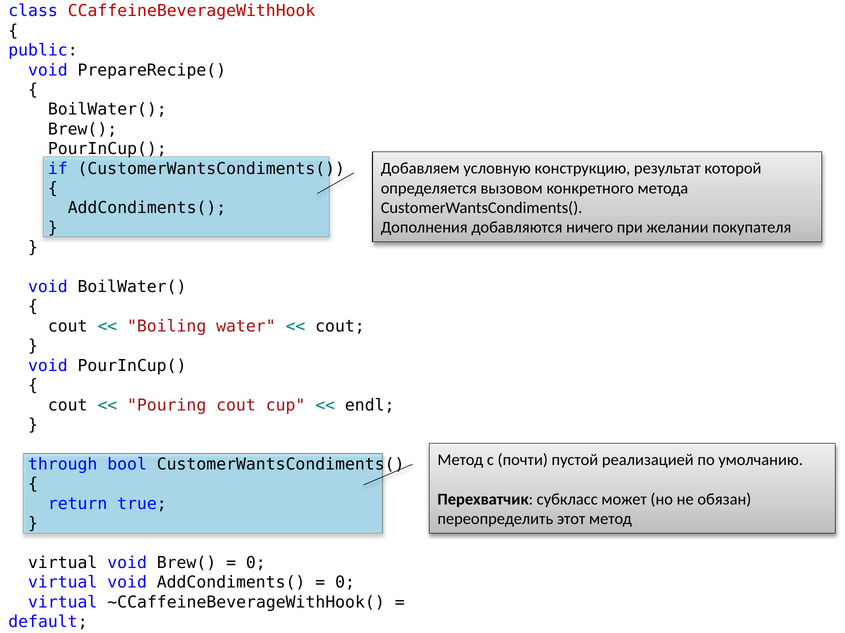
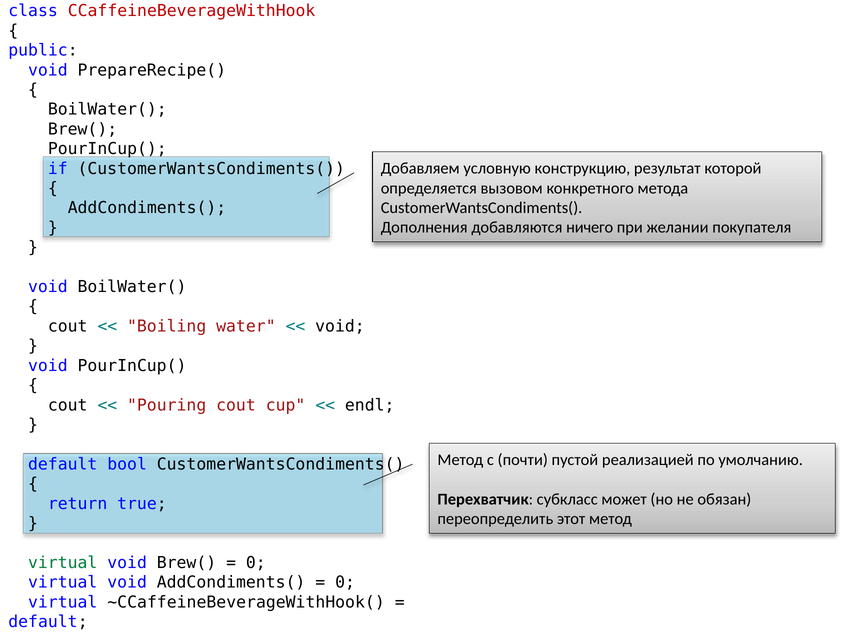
cout at (340, 327): cout -> void
through at (63, 465): through -> default
virtual at (63, 563) colour: black -> green
